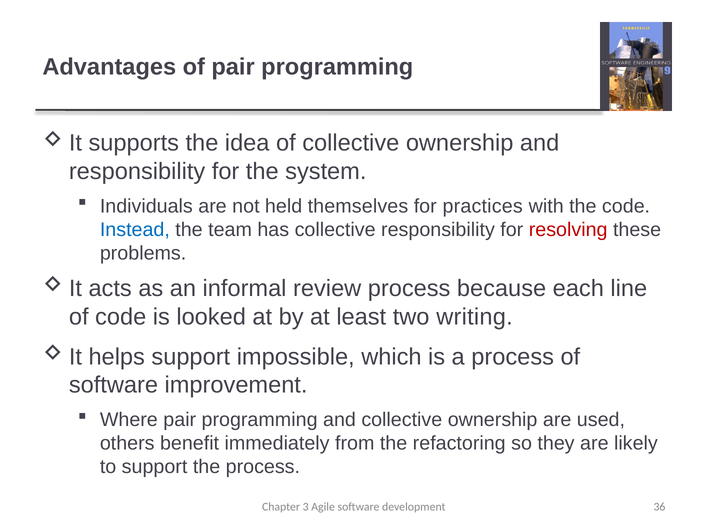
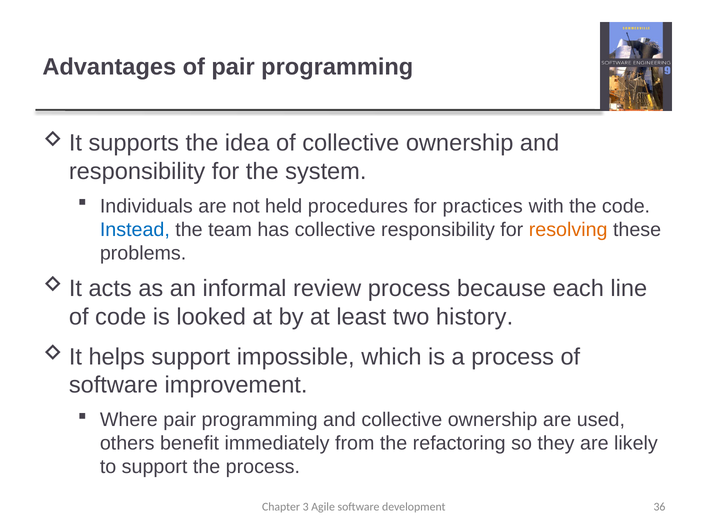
themselves: themselves -> procedures
resolving colour: red -> orange
writing: writing -> history
